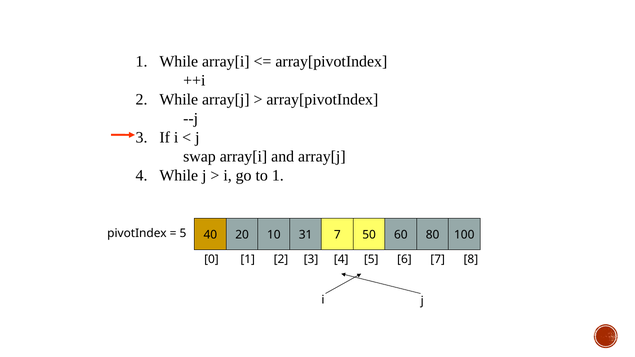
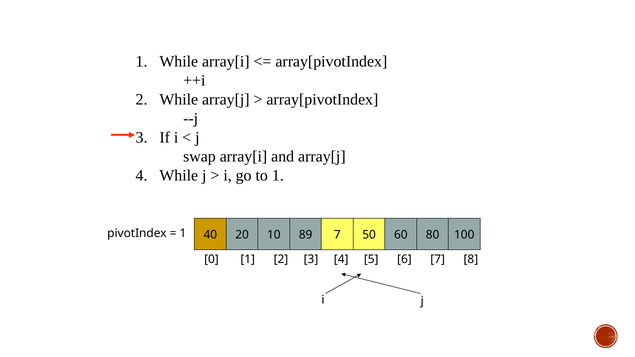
5 at (183, 233): 5 -> 1
31: 31 -> 89
